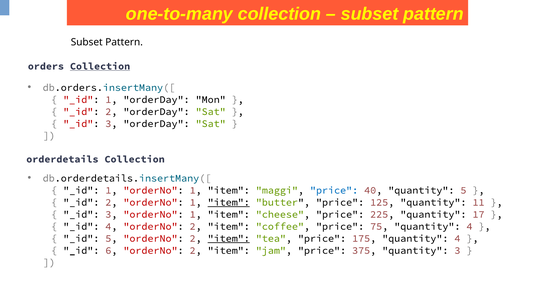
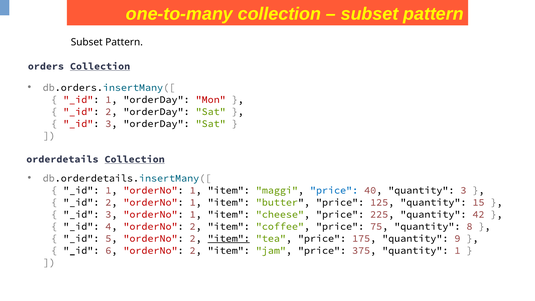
Mon colour: black -> red
Collection at (135, 159) underline: none -> present
quantity 5: 5 -> 3
item at (229, 202) underline: present -> none
11: 11 -> 15
17: 17 -> 42
75 quantity 4: 4 -> 8
175 quantity 4: 4 -> 9
quantity 3: 3 -> 1
